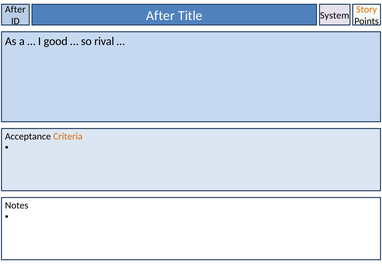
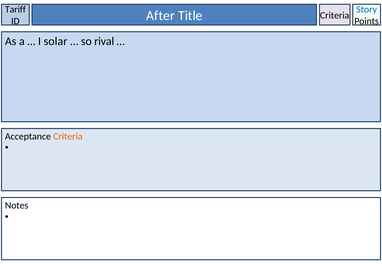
After at (15, 9): After -> Tariff
Story colour: orange -> blue
System at (335, 15): System -> Criteria
good: good -> solar
